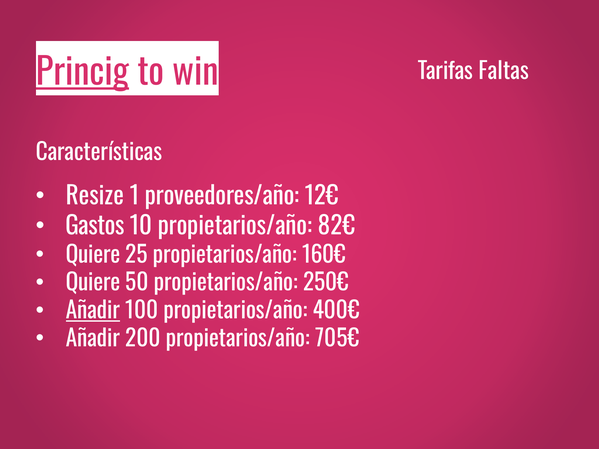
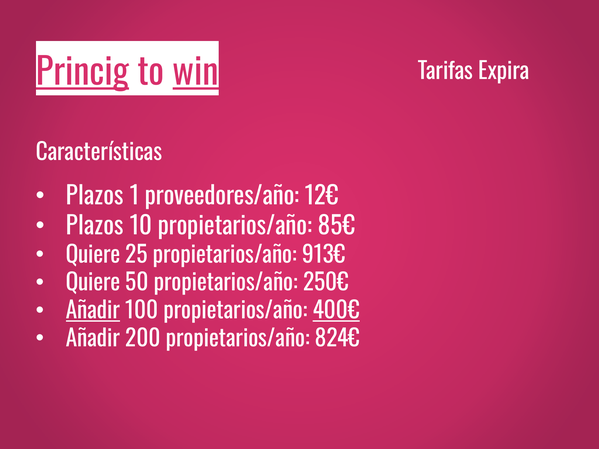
win underline: none -> present
Faltas: Faltas -> Expira
Resize at (95, 196): Resize -> Plazos
Gastos at (95, 226): Gastos -> Plazos
82€: 82€ -> 85€
160€: 160€ -> 913€
400€ underline: none -> present
705€: 705€ -> 824€
